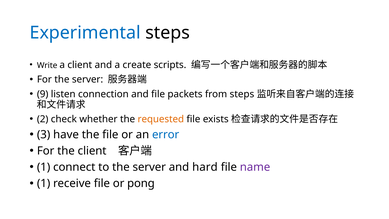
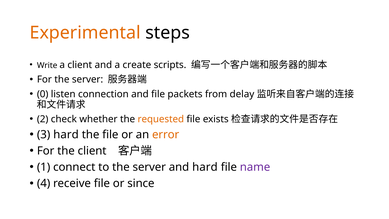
Experimental colour: blue -> orange
9: 9 -> 0
from steps: steps -> delay
3 have: have -> hard
error colour: blue -> orange
1 at (44, 183): 1 -> 4
pong: pong -> since
